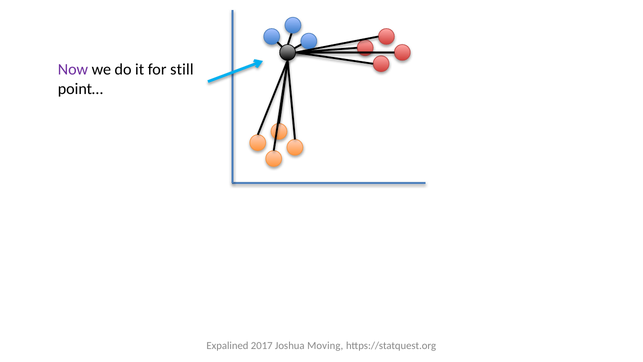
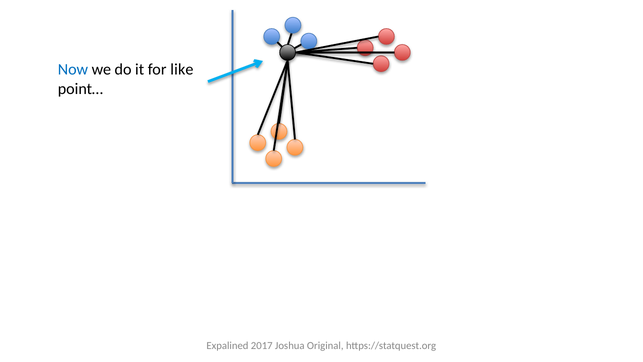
Now colour: purple -> blue
still: still -> like
Moving: Moving -> Original
